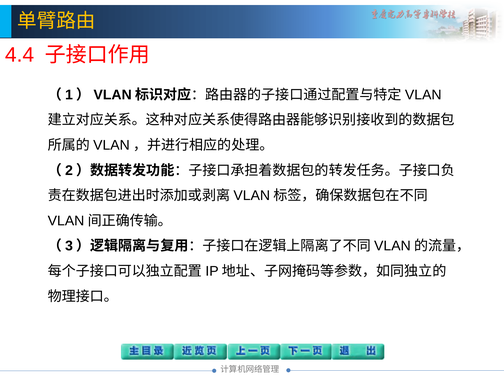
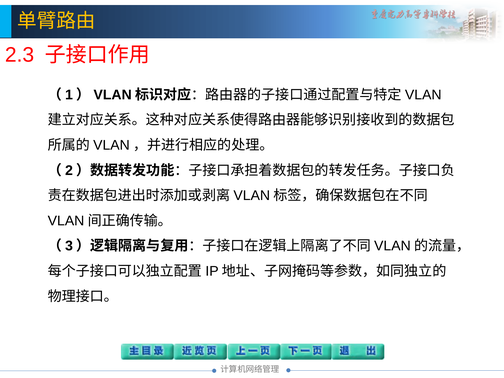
4.4: 4.4 -> 2.3
